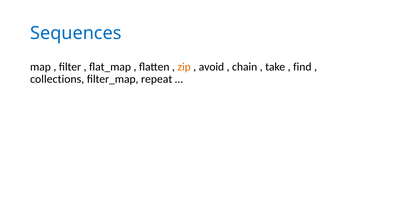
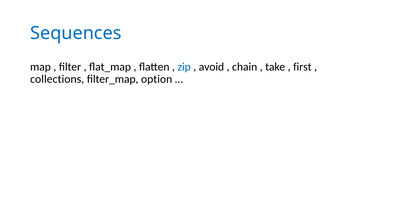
zip colour: orange -> blue
find: find -> first
repeat: repeat -> option
